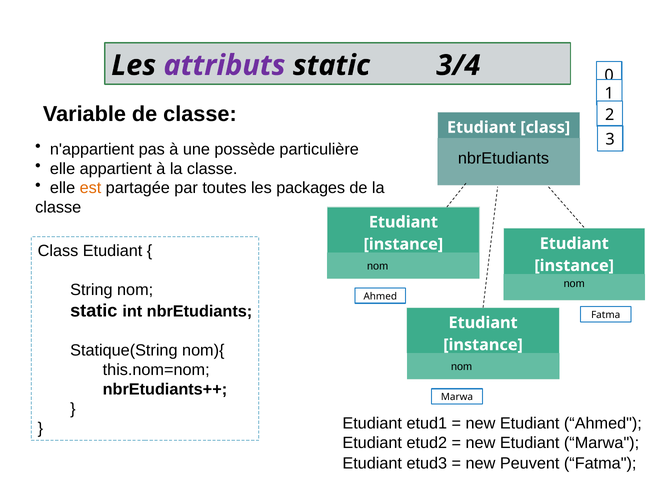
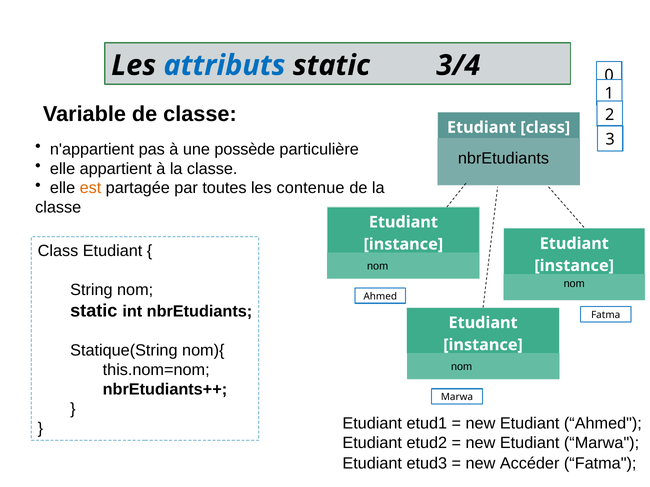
attributs colour: purple -> blue
packages: packages -> contenue
Peuvent: Peuvent -> Accéder
